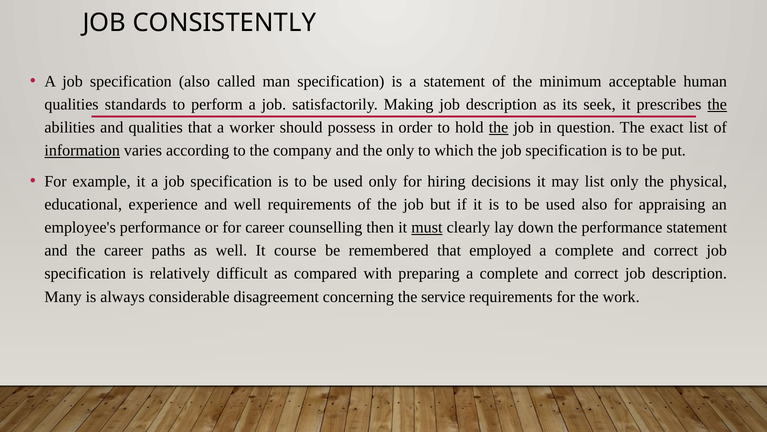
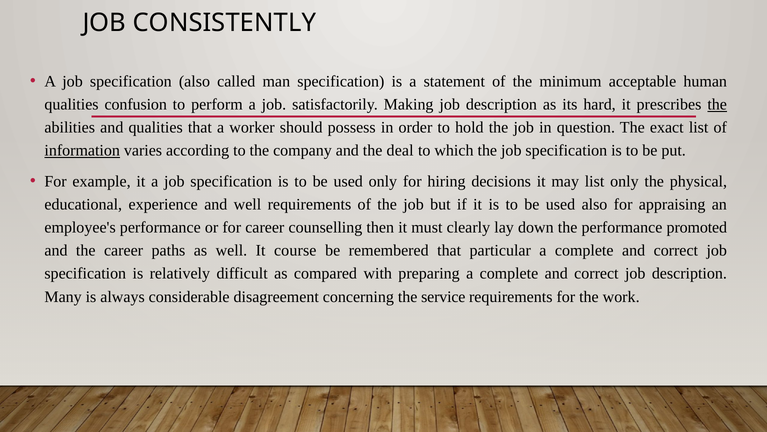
standards: standards -> confusion
seek: seek -> hard
the at (499, 127) underline: present -> none
the only: only -> deal
must underline: present -> none
performance statement: statement -> promoted
employed: employed -> particular
